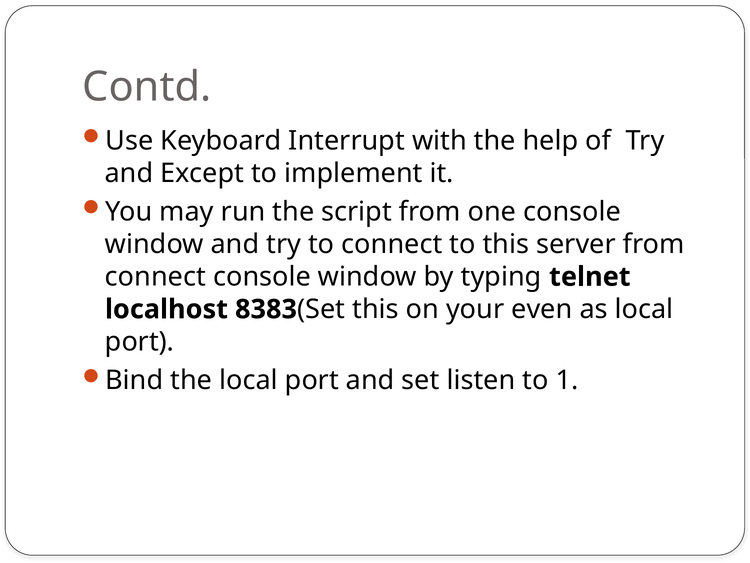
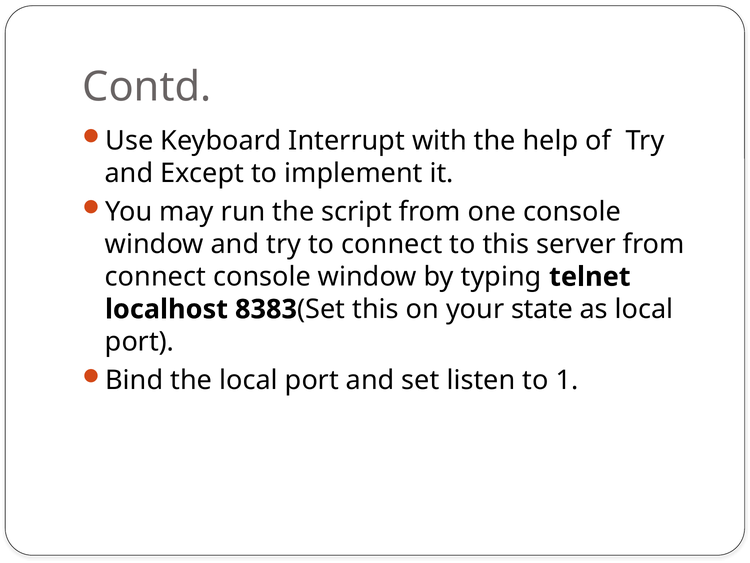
even: even -> state
